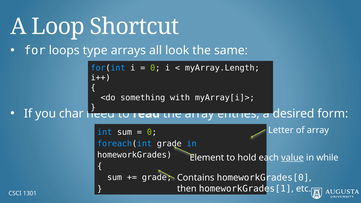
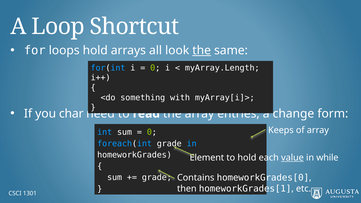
loops type: type -> hold
the at (202, 50) underline: none -> present
desired: desired -> change
Letter: Letter -> Keeps
